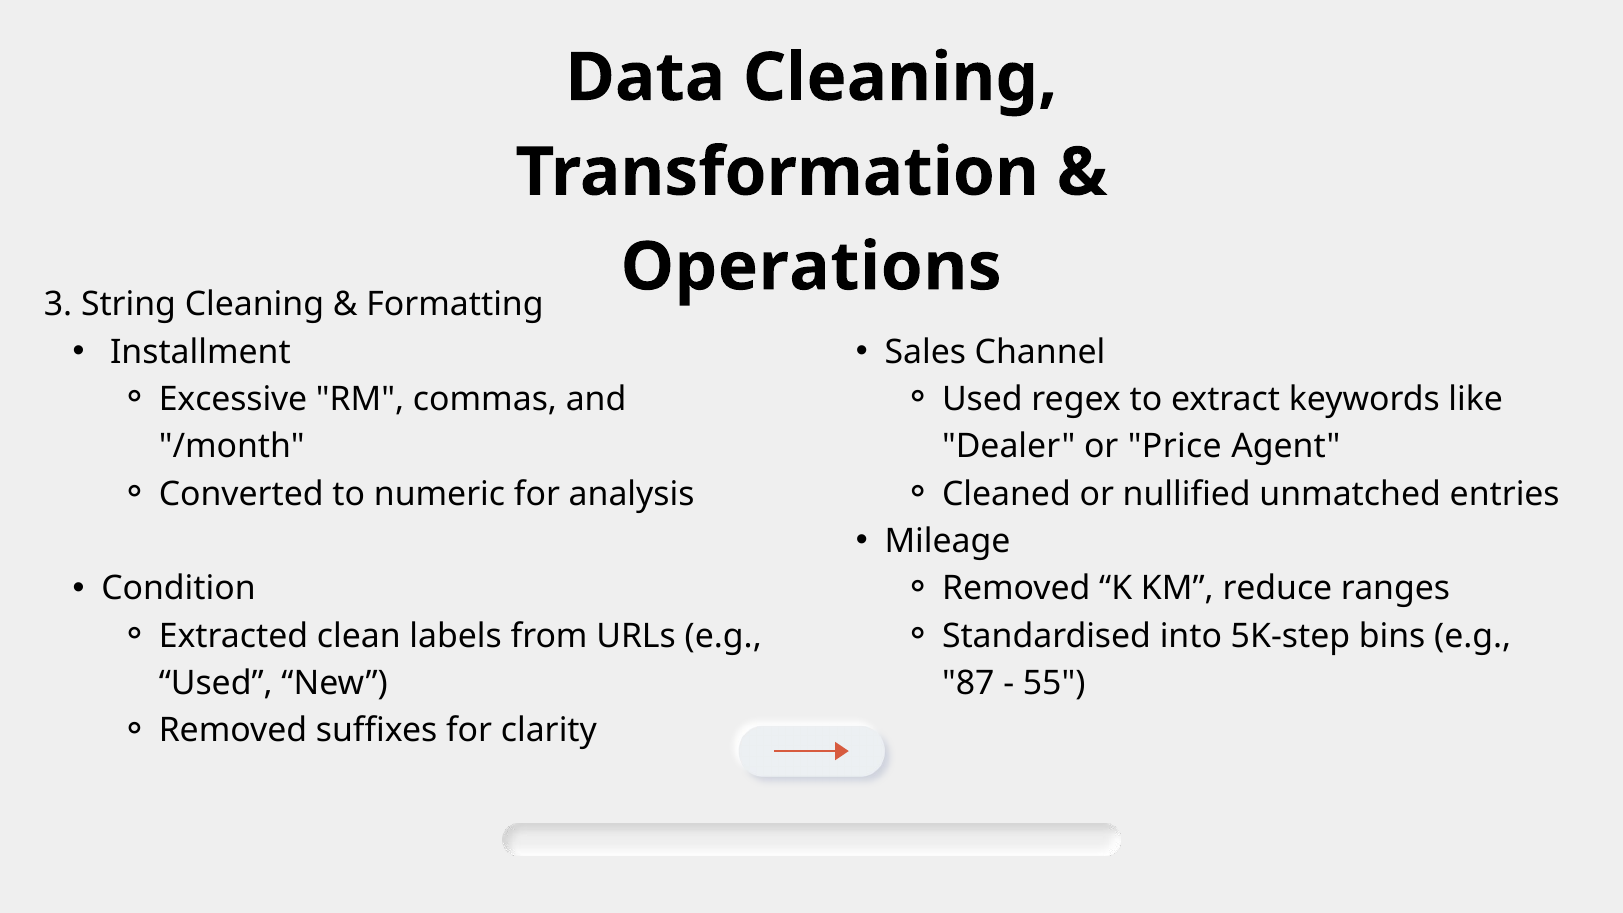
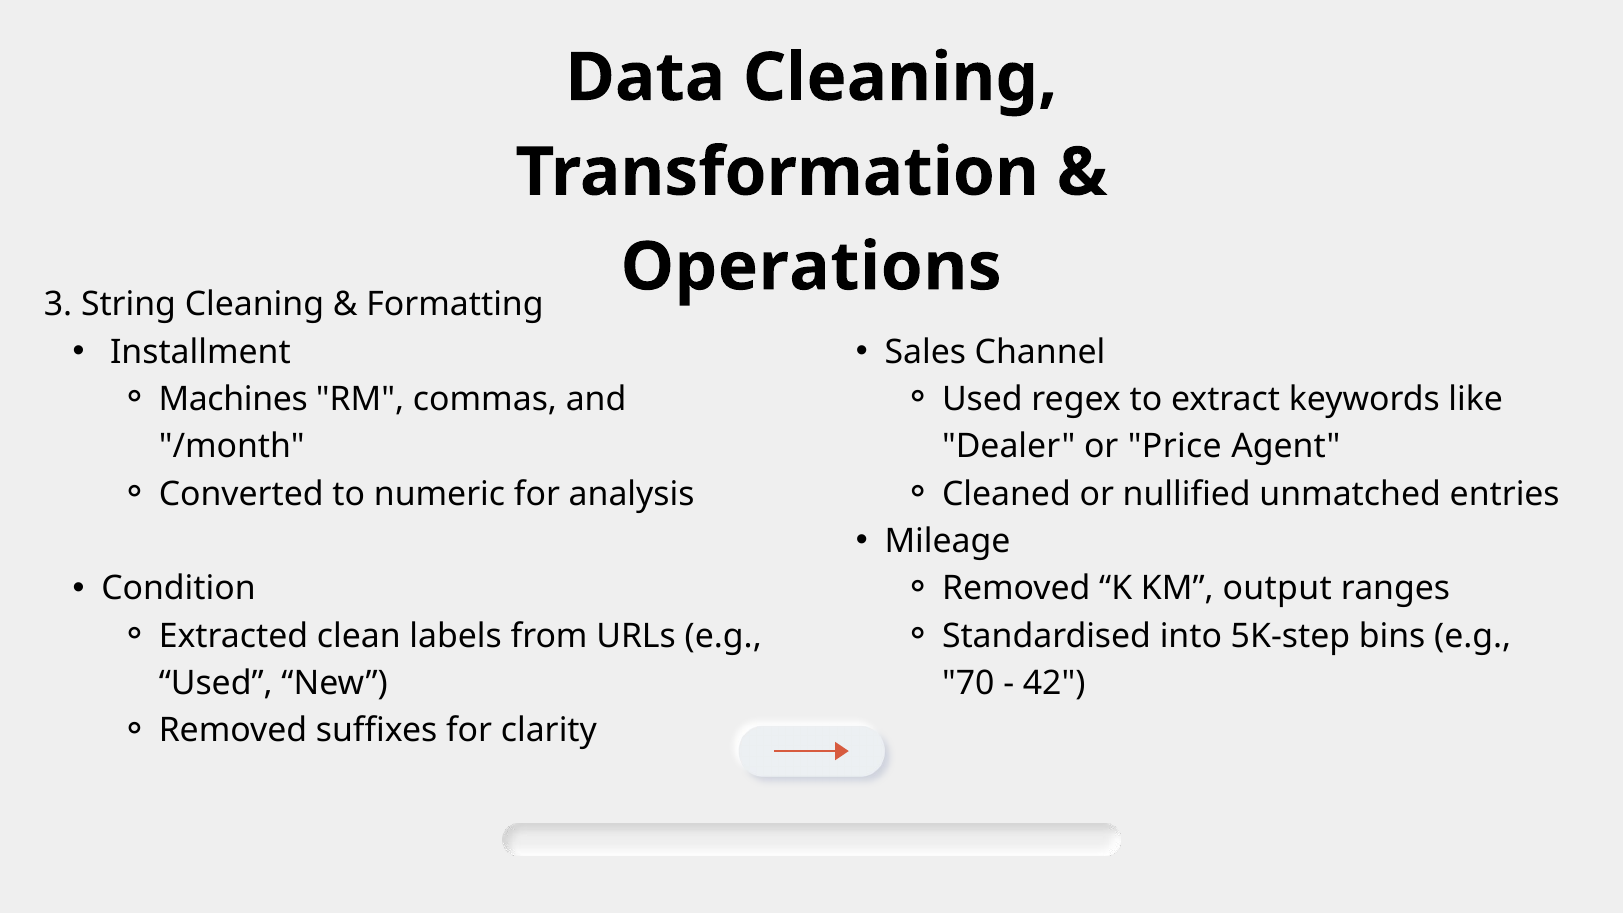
Excessive: Excessive -> Machines
reduce: reduce -> output
87: 87 -> 70
55: 55 -> 42
